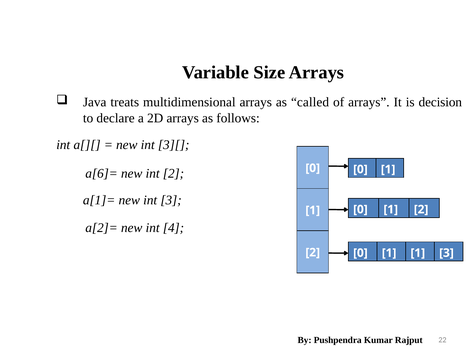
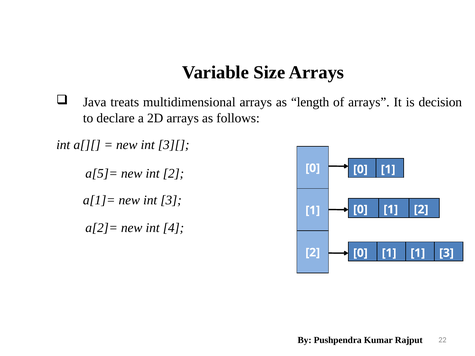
called: called -> length
a[6]=: a[6]= -> a[5]=
